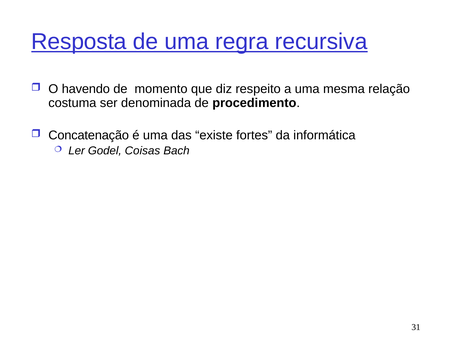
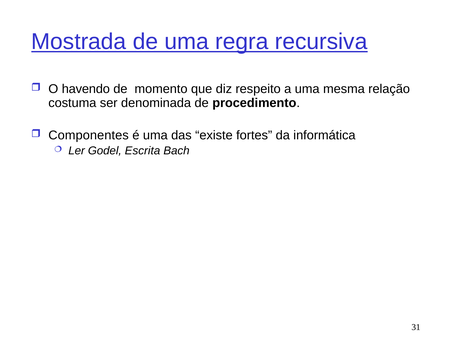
Resposta: Resposta -> Mostrada
Concatenação: Concatenação -> Componentes
Coisas: Coisas -> Escrita
